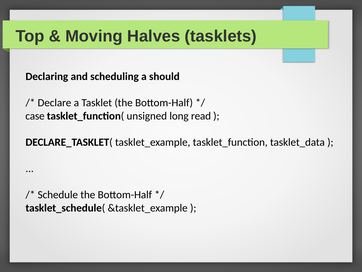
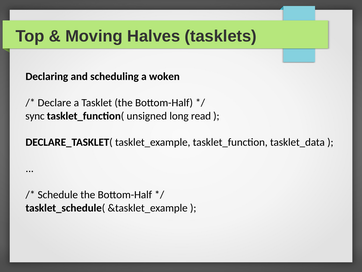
should: should -> woken
case: case -> sync
